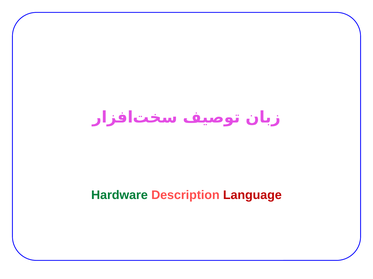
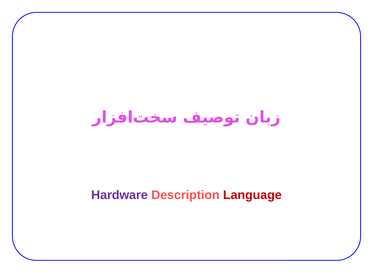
Hardware colour: green -> purple
